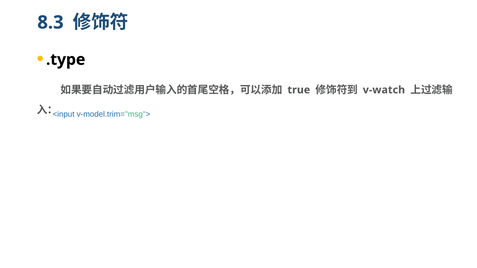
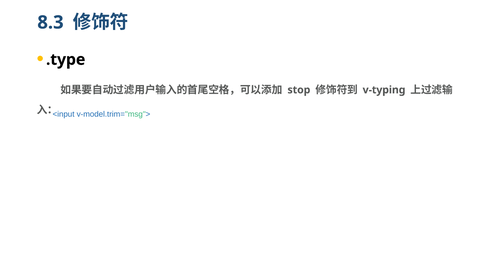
true: true -> stop
v-watch: v-watch -> v-typing
